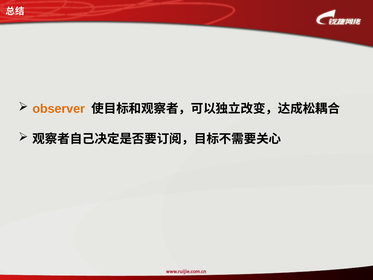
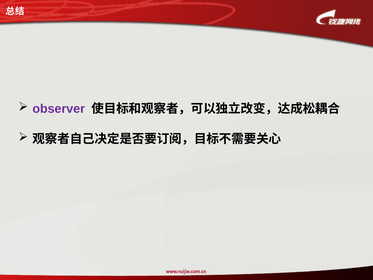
observer colour: orange -> purple
